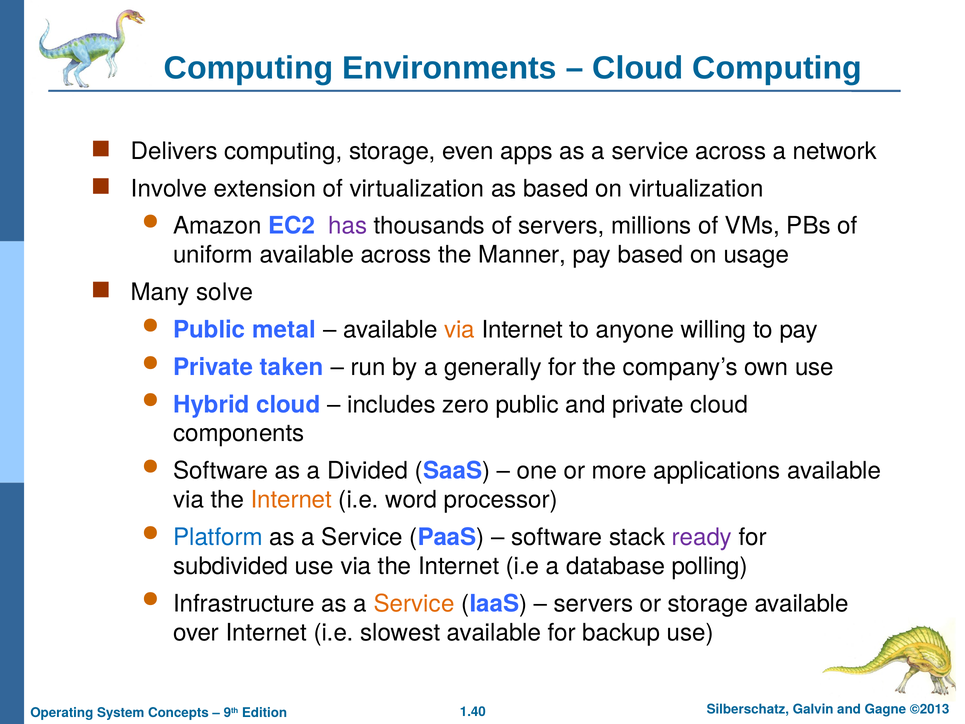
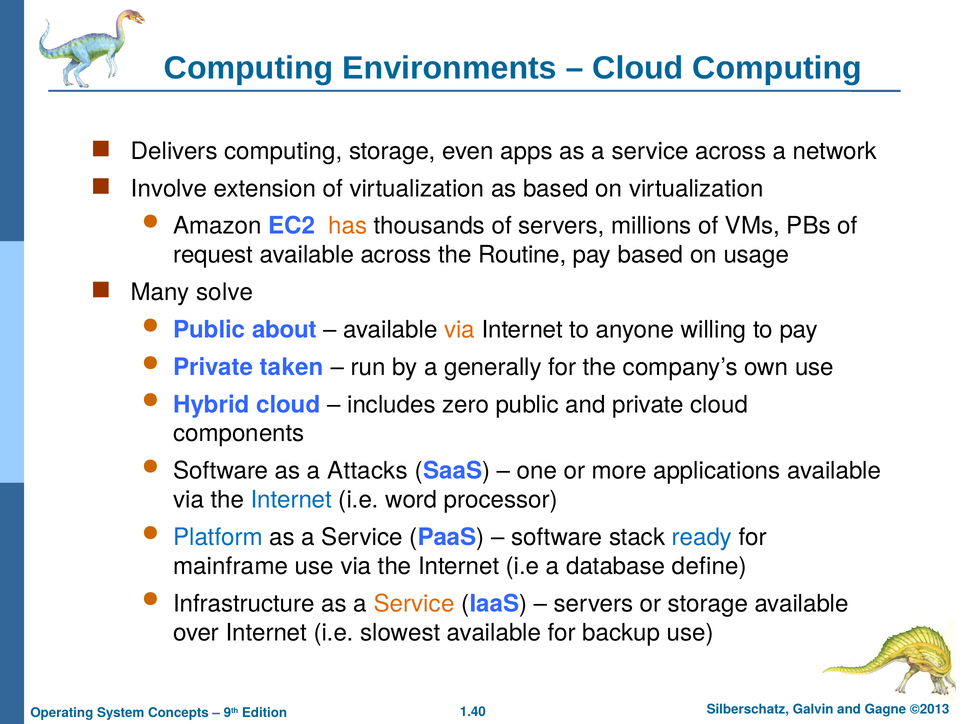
has colour: purple -> orange
uniform: uniform -> request
Manner: Manner -> Routine
metal: metal -> about
Divided: Divided -> Attacks
Internet at (291, 500) colour: orange -> blue
ready colour: purple -> blue
subdivided: subdivided -> mainframe
polling: polling -> define
